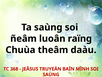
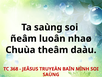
raïng: raïng -> nhaø
